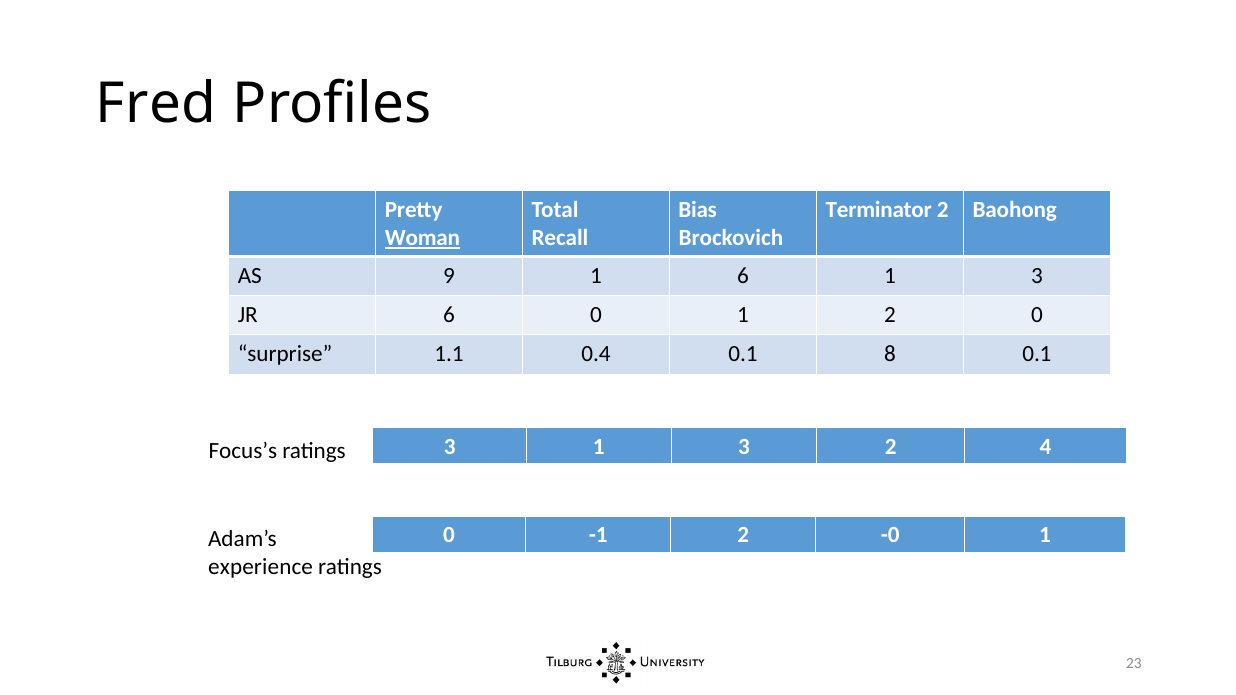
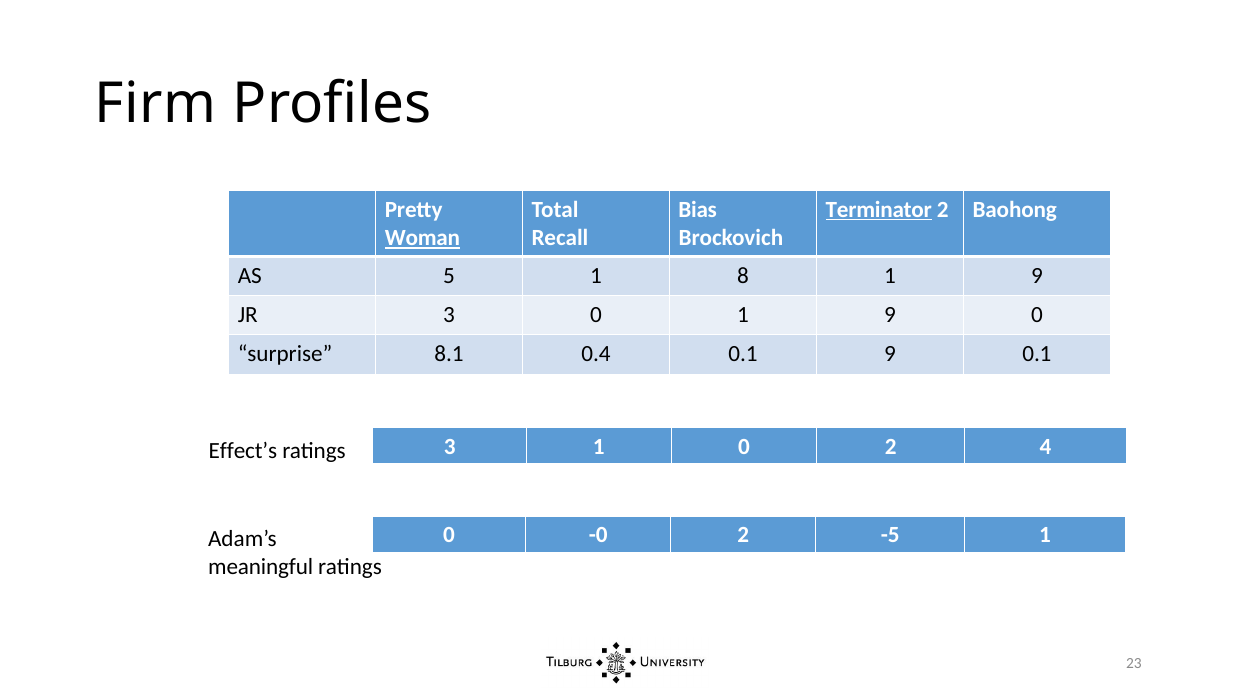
Fred: Fred -> Firm
Terminator underline: none -> present
9: 9 -> 5
1 6: 6 -> 8
3 at (1037, 276): 3 -> 9
JR 6: 6 -> 3
0 1 2: 2 -> 9
1.1: 1.1 -> 8.1
0.1 8: 8 -> 9
3 1 3: 3 -> 0
Focus’s: Focus’s -> Effect’s
-1: -1 -> -0
-0: -0 -> -5
experience: experience -> meaningful
